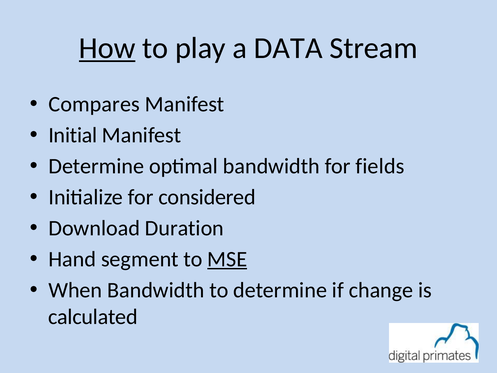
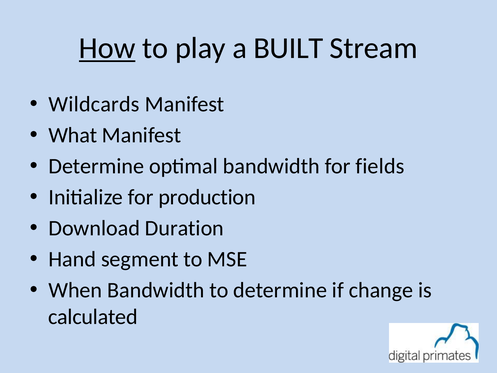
DATA: DATA -> BUILT
Compares: Compares -> Wildcards
Initial: Initial -> What
considered: considered -> production
MSE underline: present -> none
